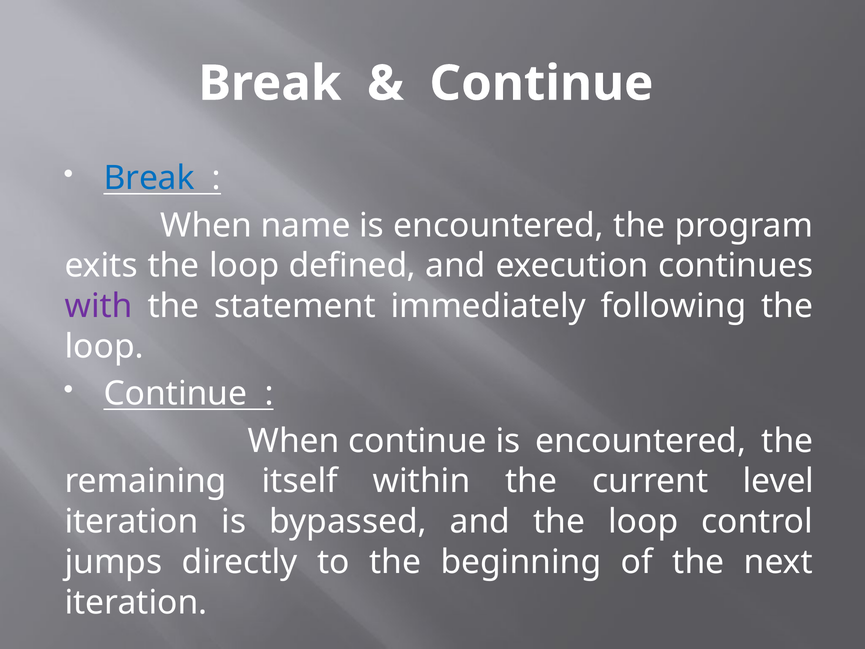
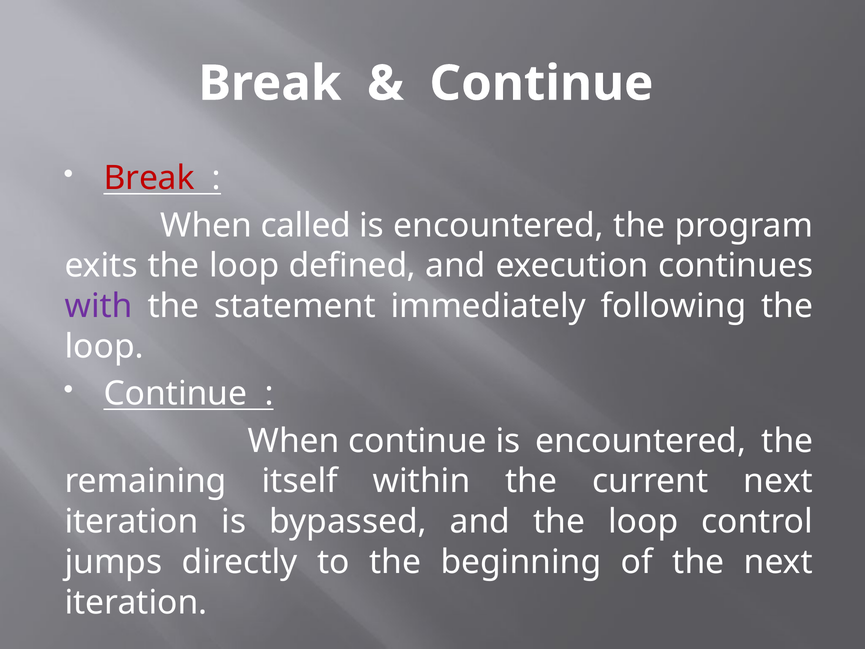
Break at (149, 178) colour: blue -> red
name: name -> called
current level: level -> next
